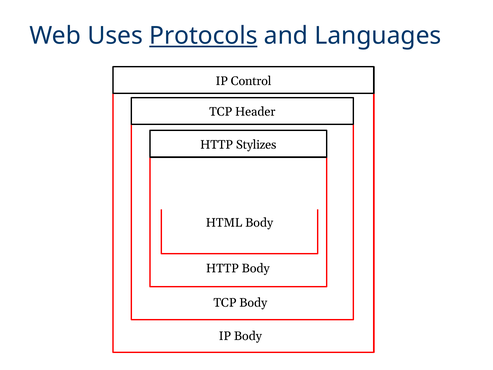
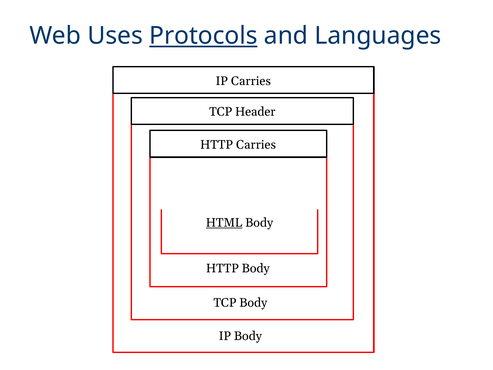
IP Control: Control -> Carries
HTTP Stylizes: Stylizes -> Carries
HTML at (224, 223) underline: none -> present
